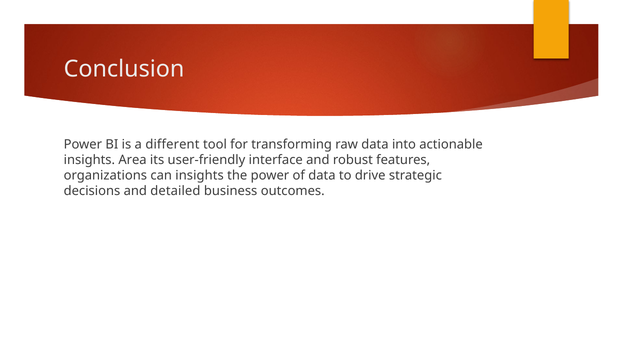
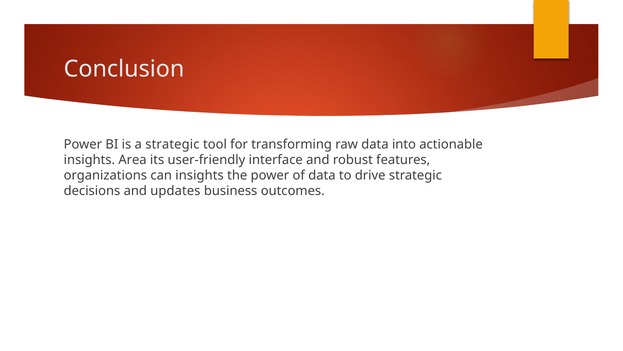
a different: different -> strategic
detailed: detailed -> updates
